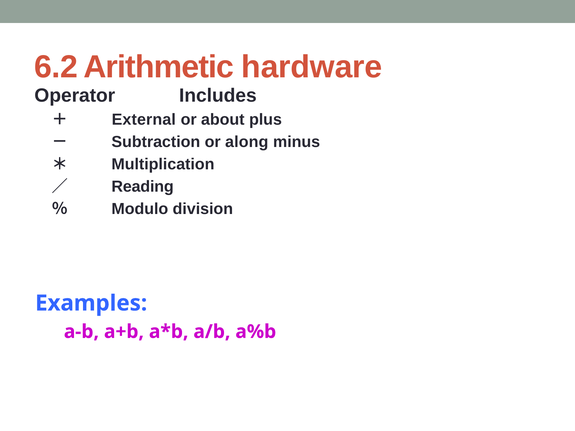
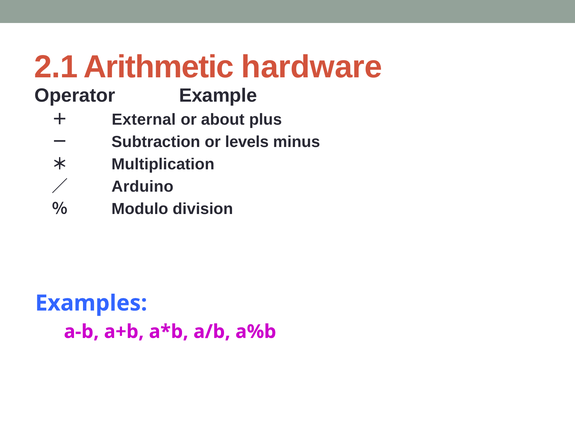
6.2: 6.2 -> 2.1
Includes: Includes -> Example
along: along -> levels
Reading: Reading -> Arduino
